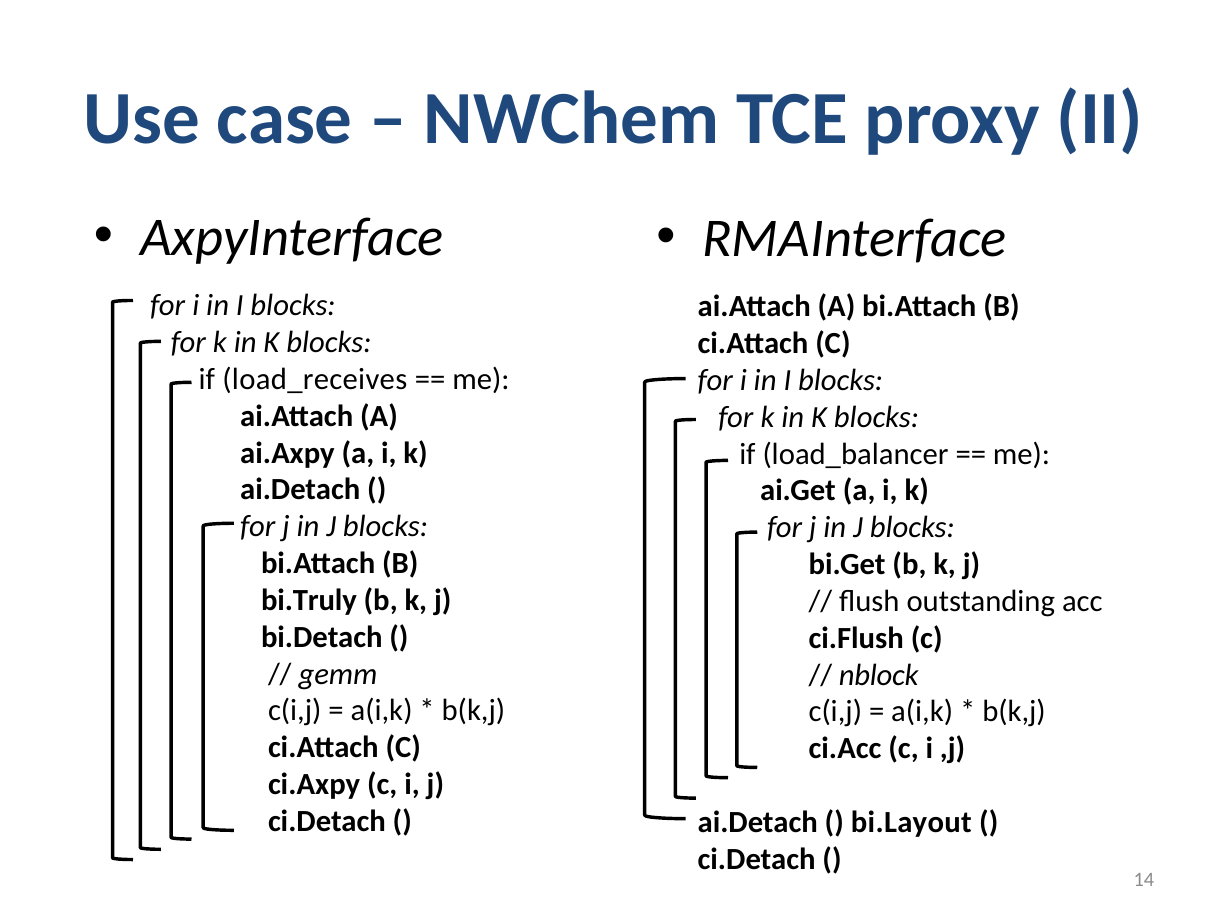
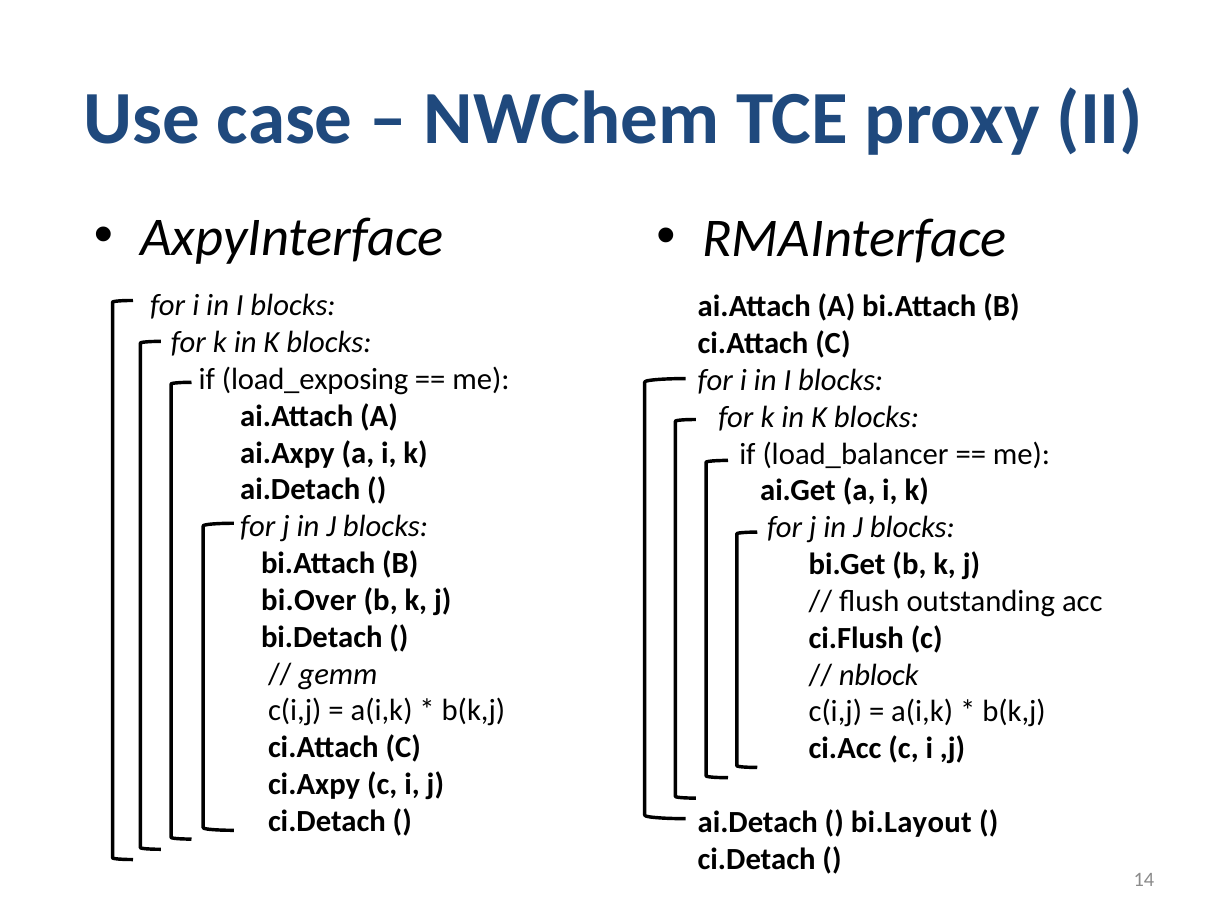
load_receives: load_receives -> load_exposing
bi.Truly: bi.Truly -> bi.Over
